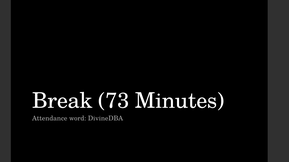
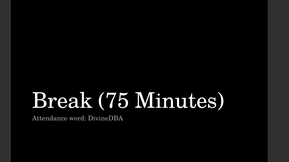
73: 73 -> 75
